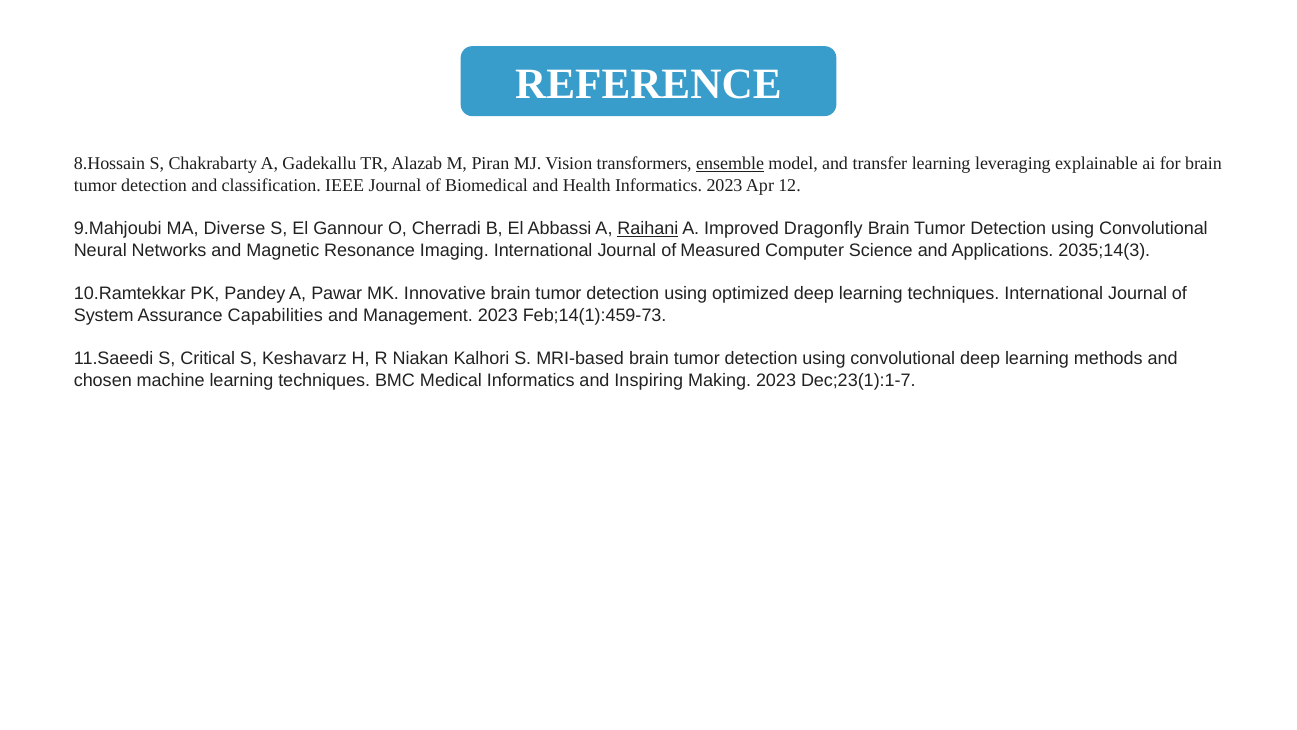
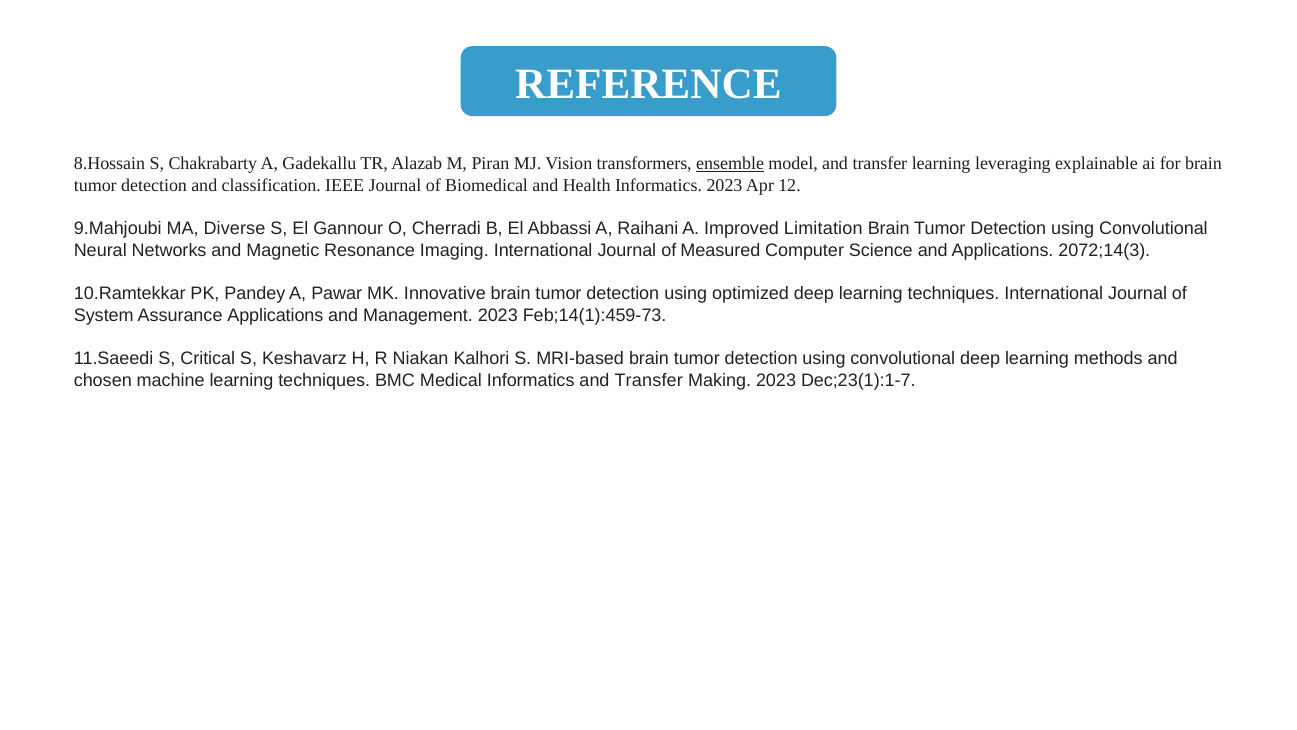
Raihani underline: present -> none
Dragonfly: Dragonfly -> Limitation
2035;14(3: 2035;14(3 -> 2072;14(3
Assurance Capabilities: Capabilities -> Applications
Informatics and Inspiring: Inspiring -> Transfer
